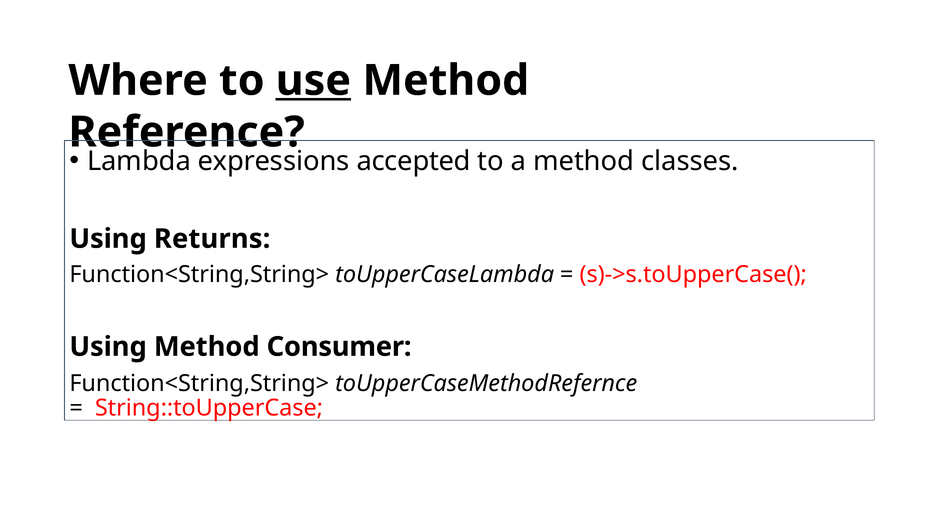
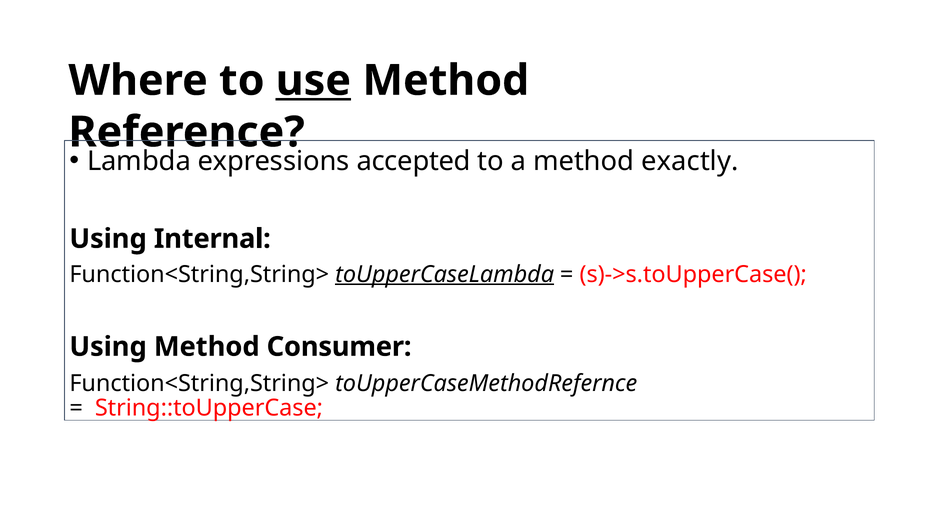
classes: classes -> exactly
Returns: Returns -> Internal
toUpperCaseLambda underline: none -> present
